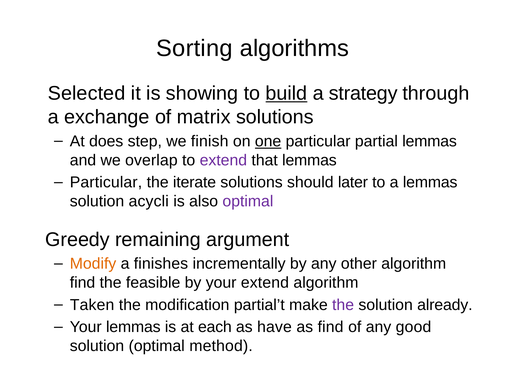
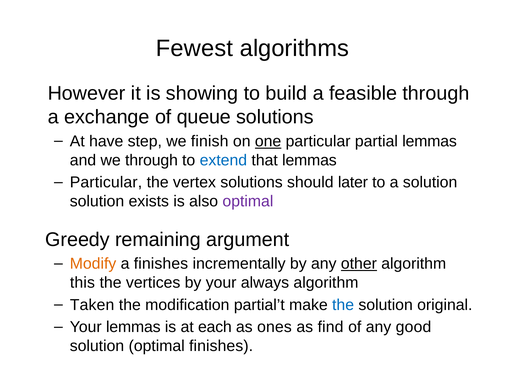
Sorting: Sorting -> Fewest
Selected: Selected -> However
build underline: present -> none
strategy: strategy -> feasible
matrix: matrix -> queue
does: does -> have
we overlap: overlap -> through
extend at (223, 160) colour: purple -> blue
iterate: iterate -> vertex
a lemmas: lemmas -> solution
acycli: acycli -> exists
other underline: none -> present
find at (83, 283): find -> this
feasible: feasible -> vertices
your extend: extend -> always
the at (343, 305) colour: purple -> blue
already: already -> original
have: have -> ones
optimal method: method -> finishes
